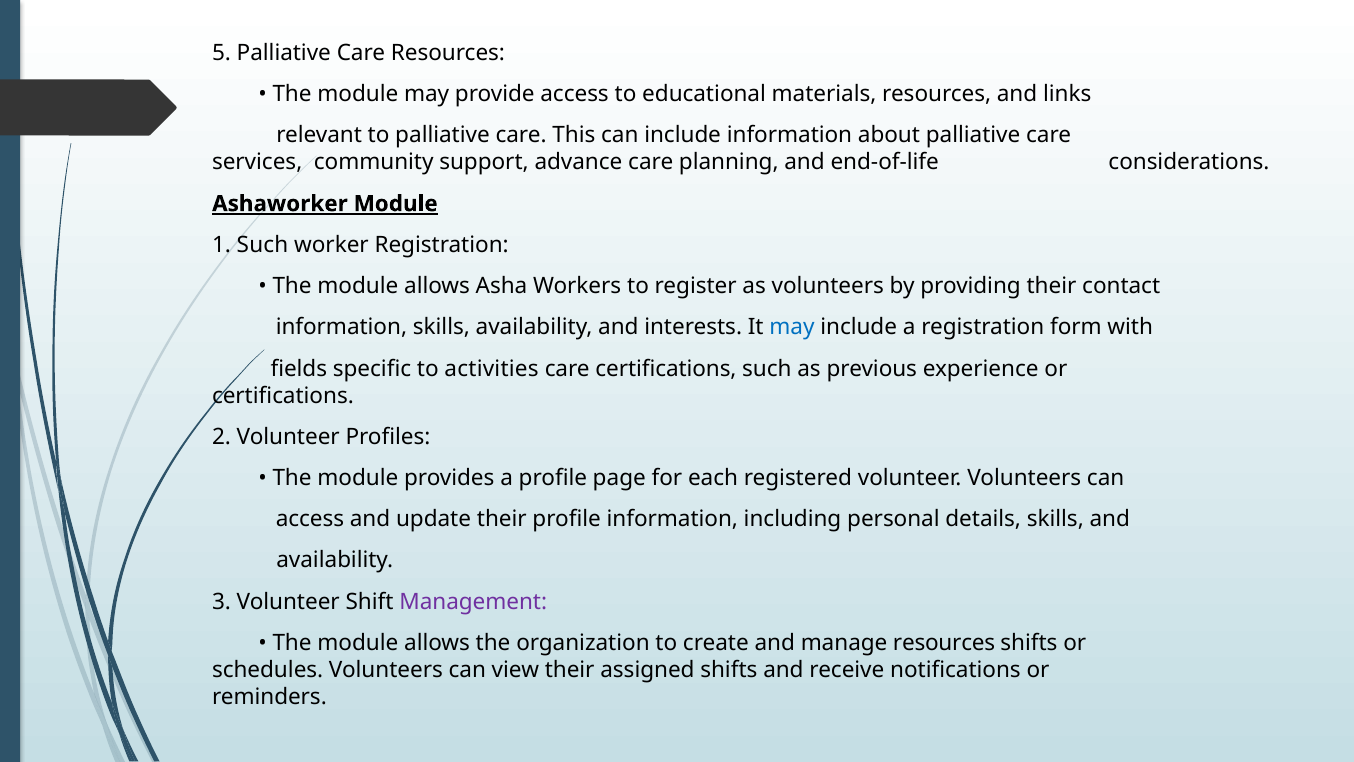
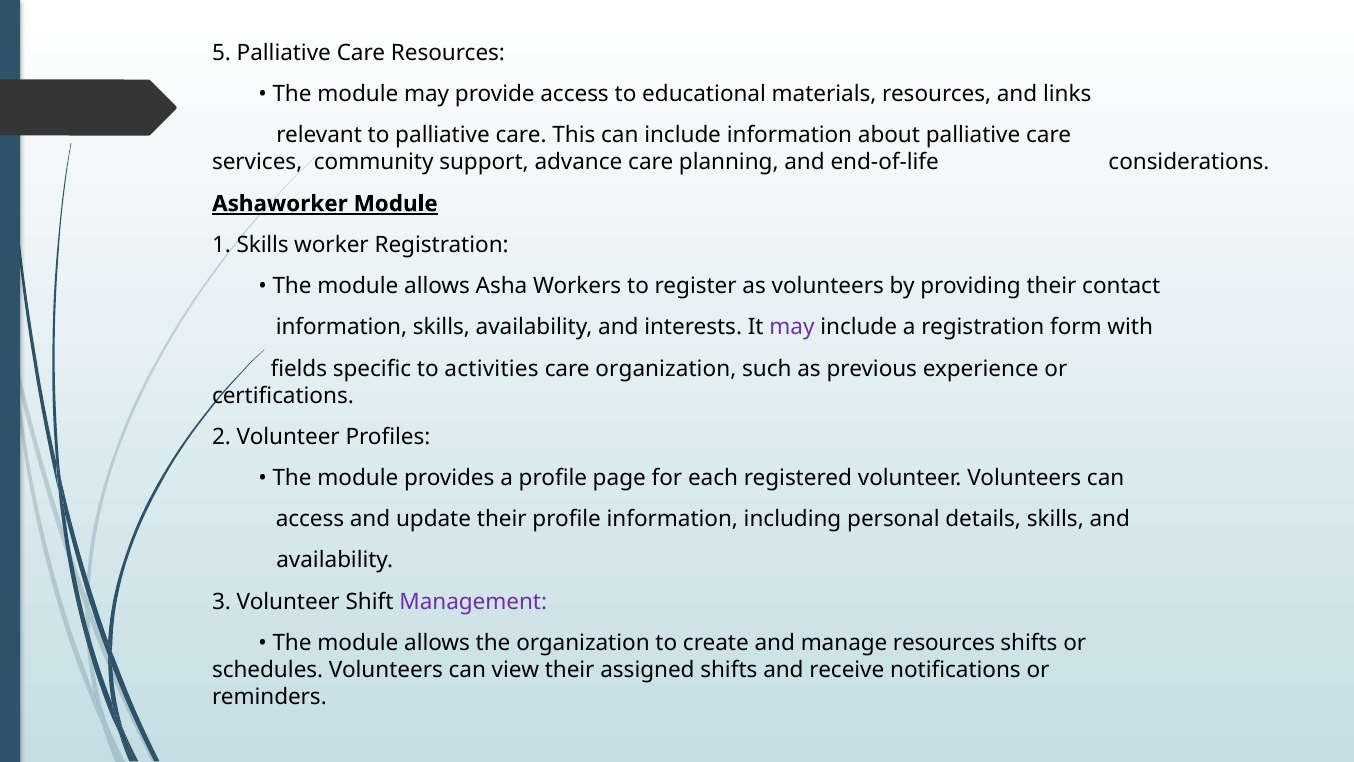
1 Such: Such -> Skills
may at (792, 327) colour: blue -> purple
care certifications: certifications -> organization
